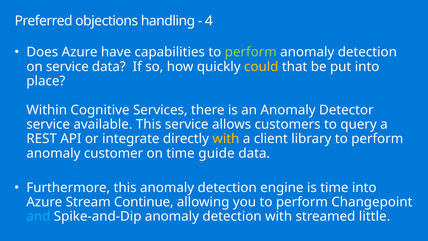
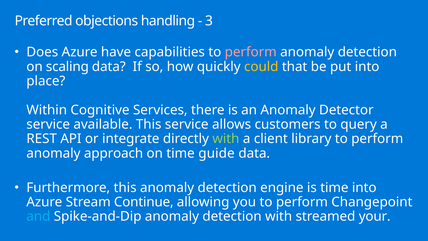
4: 4 -> 3
perform at (251, 52) colour: light green -> pink
on service: service -> scaling
with at (226, 139) colour: yellow -> light green
customer: customer -> approach
little: little -> your
